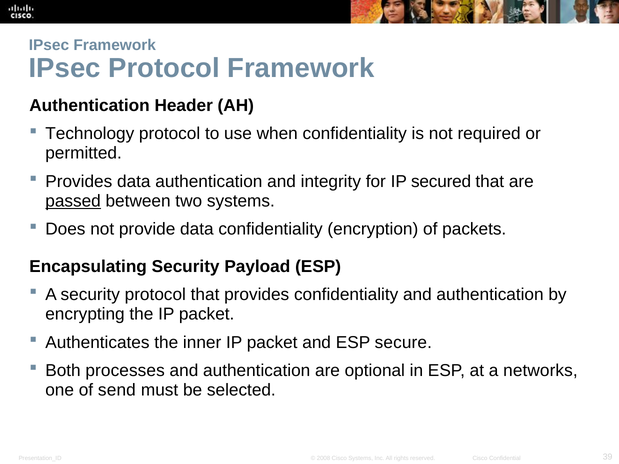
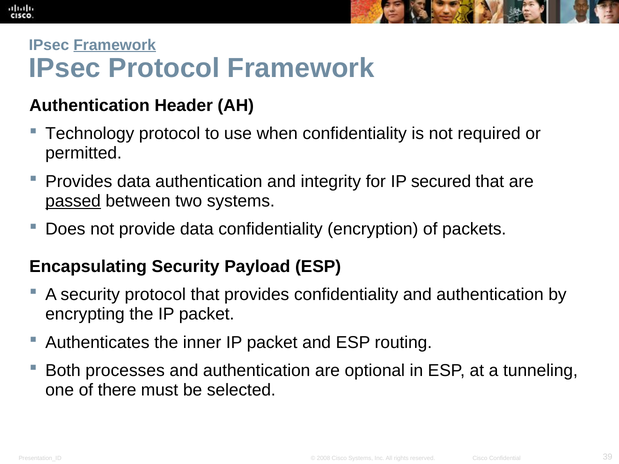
Framework at (115, 45) underline: none -> present
secure: secure -> routing
networks: networks -> tunneling
send: send -> there
